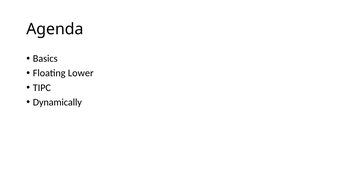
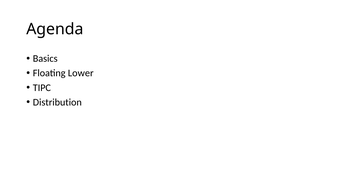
Dynamically: Dynamically -> Distribution
